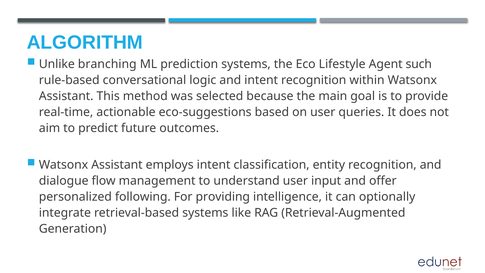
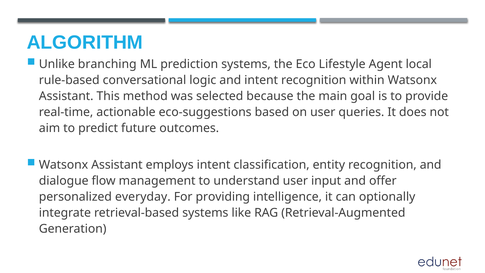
such: such -> local
following: following -> everyday
